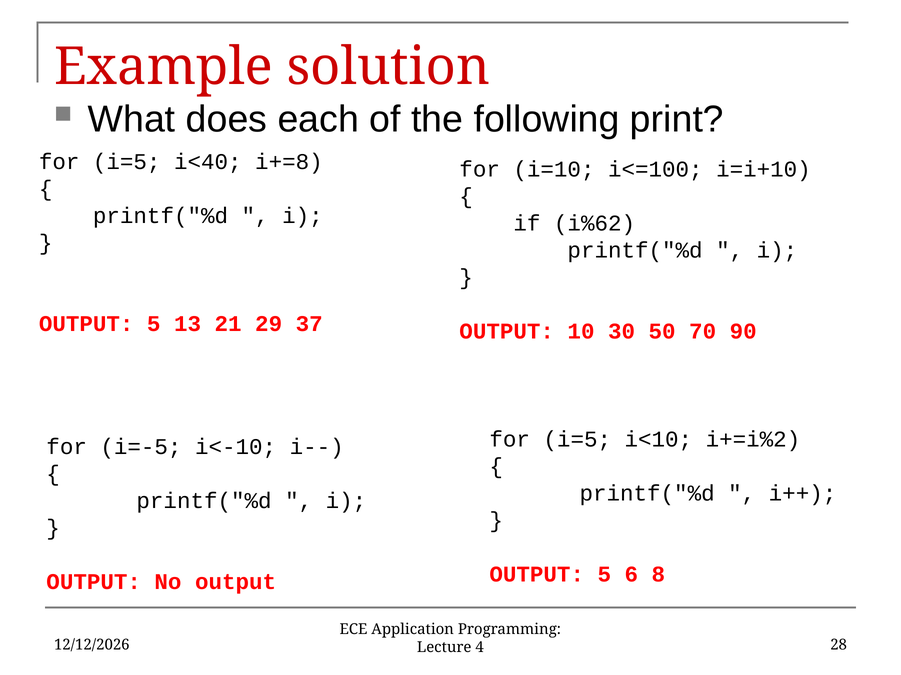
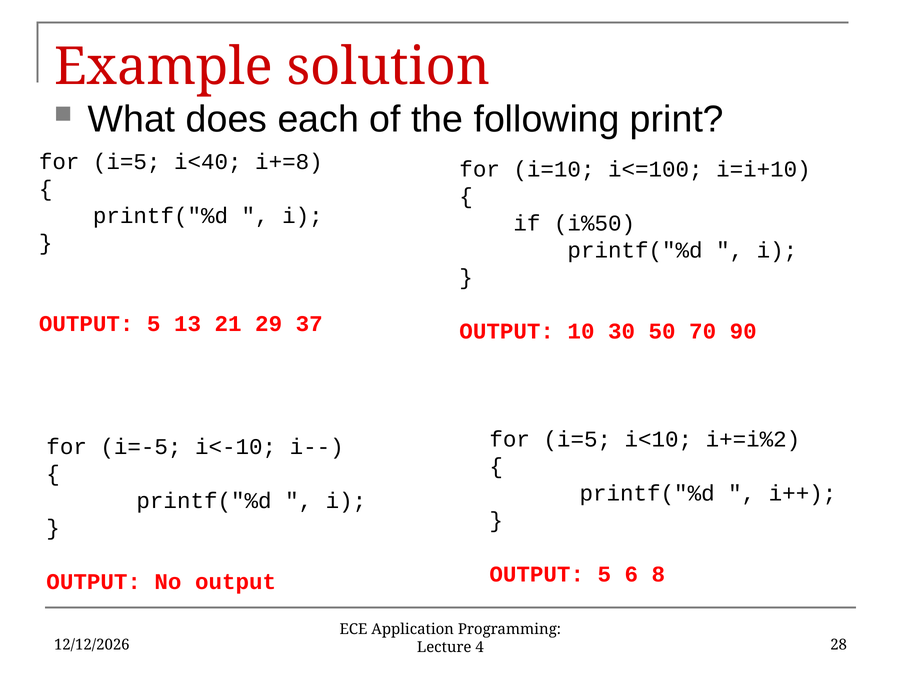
i%62: i%62 -> i%50
